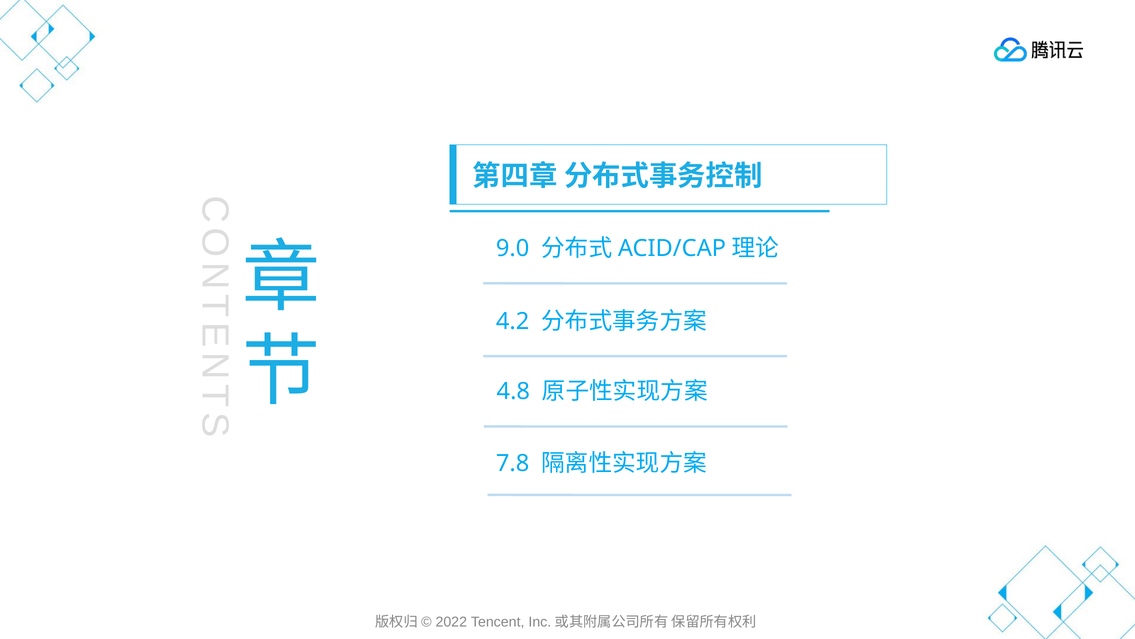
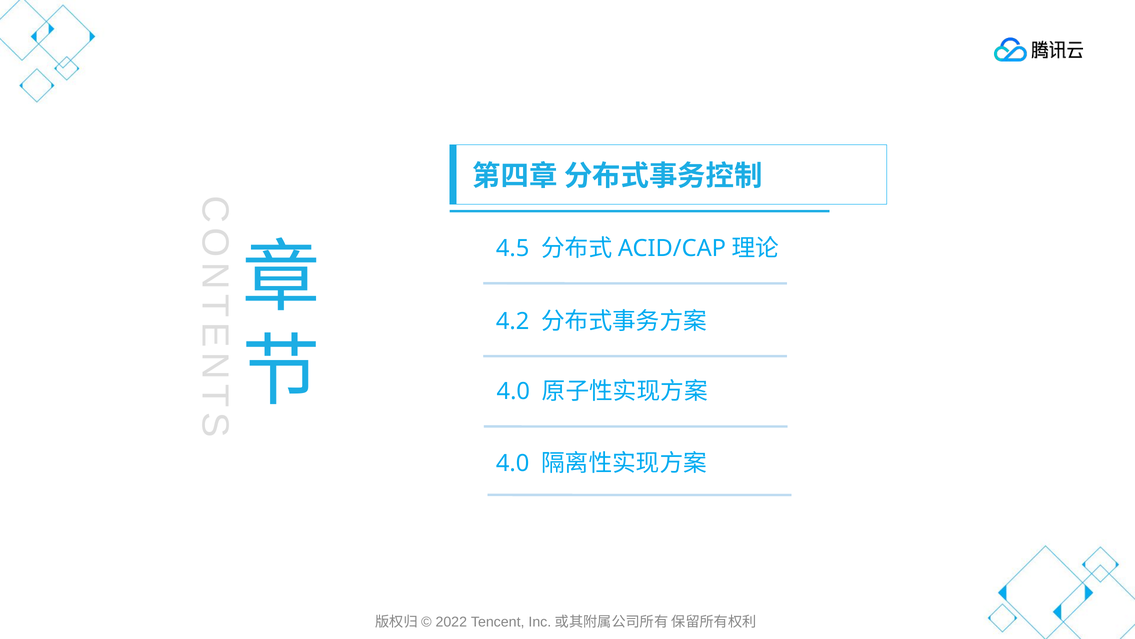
9.0: 9.0 -> 4.5
4.8 at (513, 391): 4.8 -> 4.0
7.8 at (513, 463): 7.8 -> 4.0
